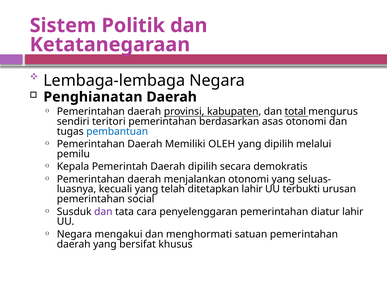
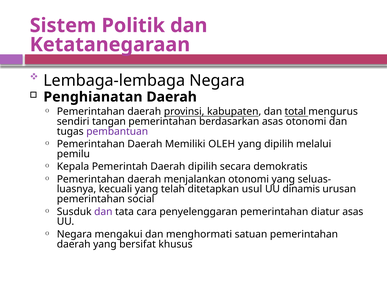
teritori: teritori -> tangan
pembantuan colour: blue -> purple
ditetapkan lahir: lahir -> usul
terbukti: terbukti -> dinamis
diatur lahir: lahir -> asas
